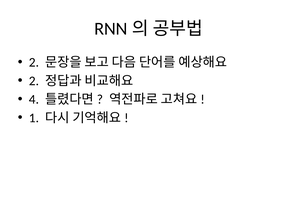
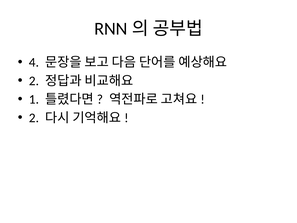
2 at (34, 62): 2 -> 4
4: 4 -> 1
1 at (34, 118): 1 -> 2
